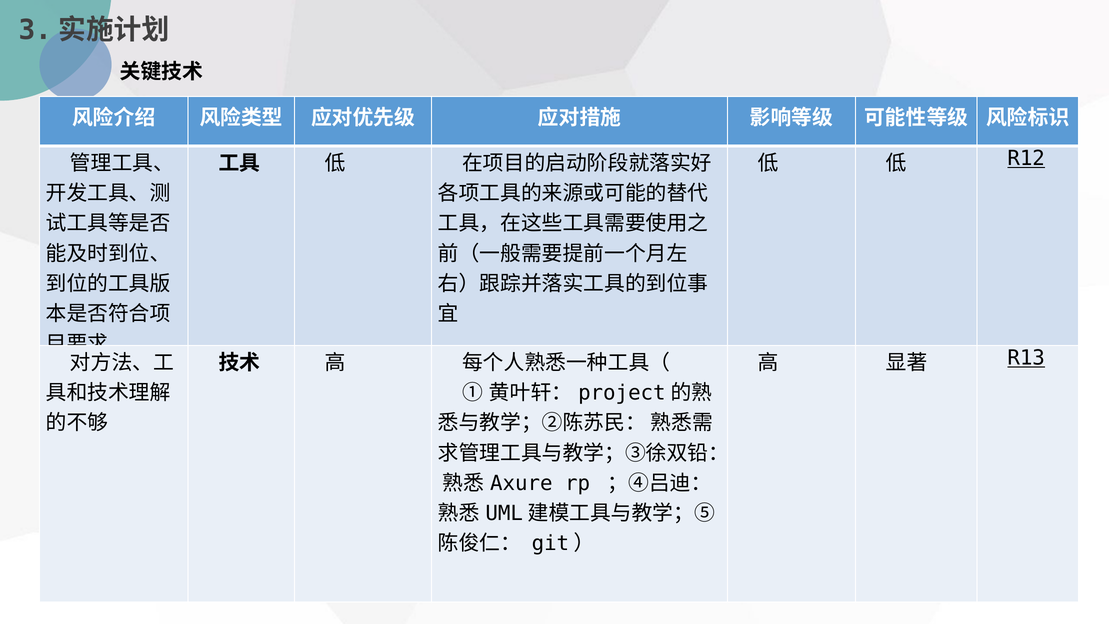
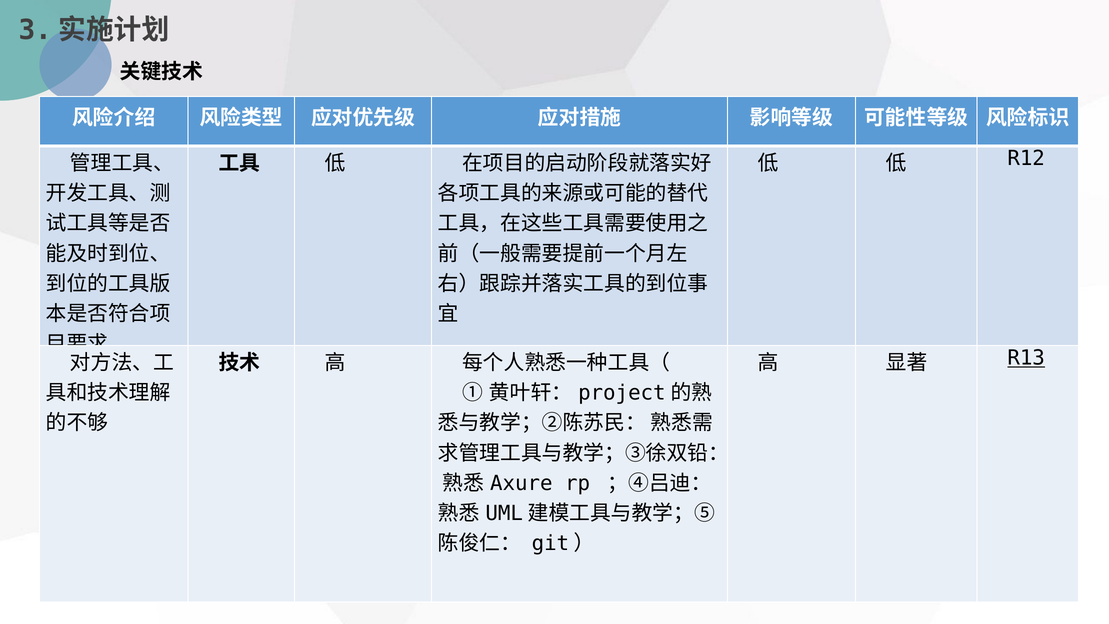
R12 underline: present -> none
